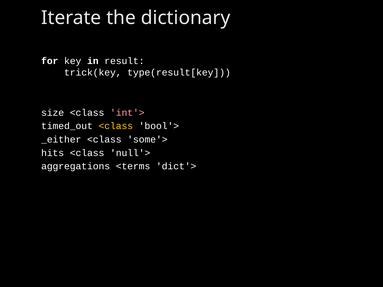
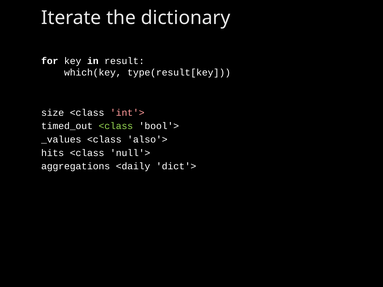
trick(key: trick(key -> which(key
<class at (116, 126) colour: yellow -> light green
_either: _either -> _values
some'>: some'> -> also'>
<terms: <terms -> <daily
